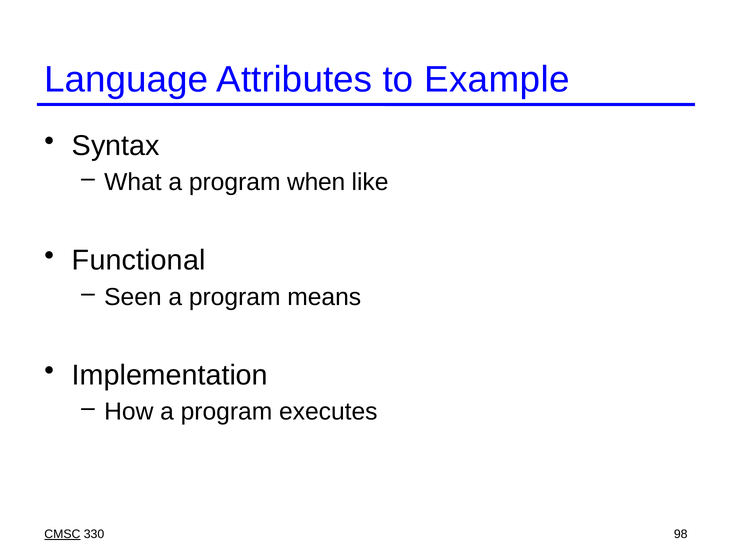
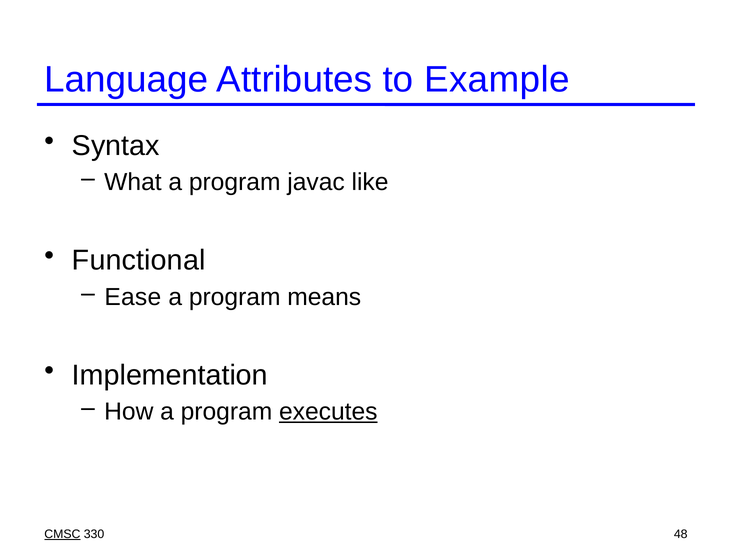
when: when -> javac
Seen: Seen -> Ease
executes underline: none -> present
98: 98 -> 48
